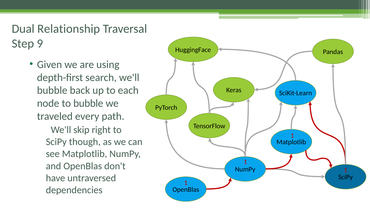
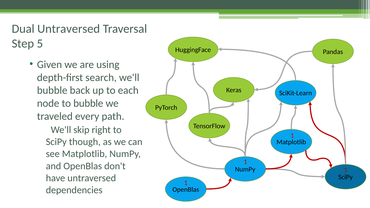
Dual Relationship: Relationship -> Untraversed
9: 9 -> 5
